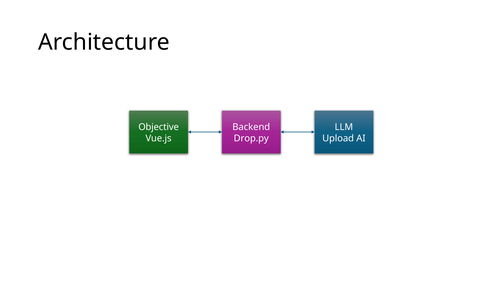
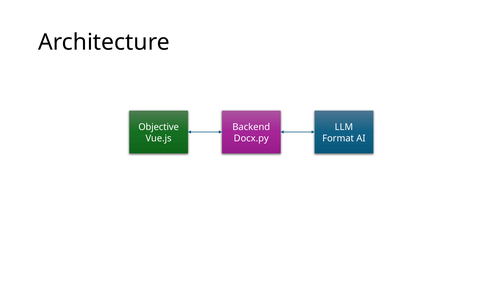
Drop.py: Drop.py -> Docx.py
Upload: Upload -> Format
